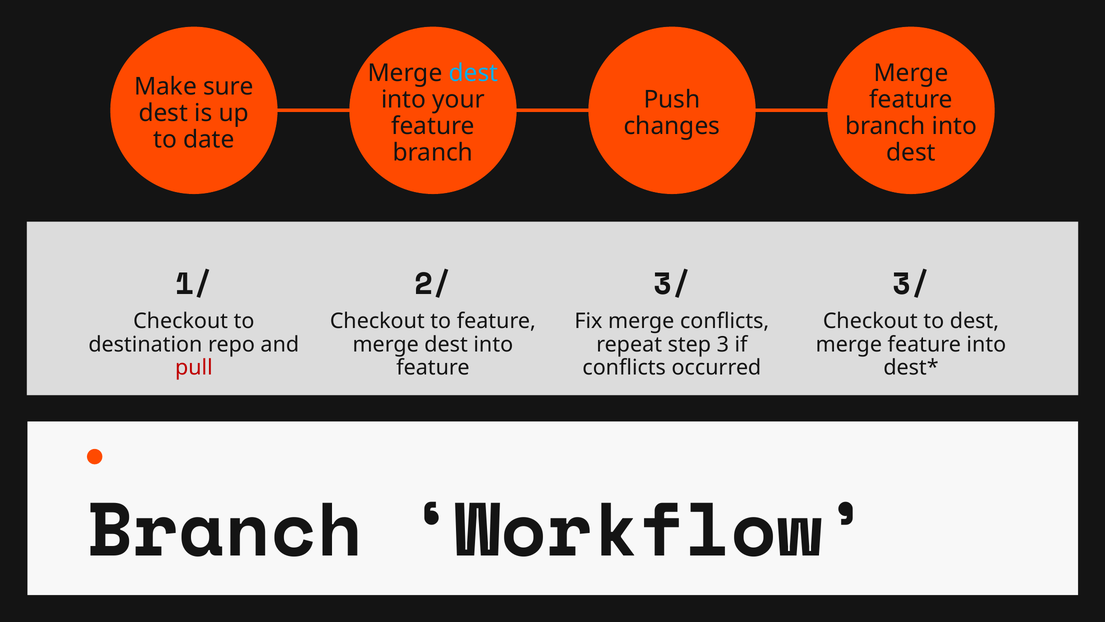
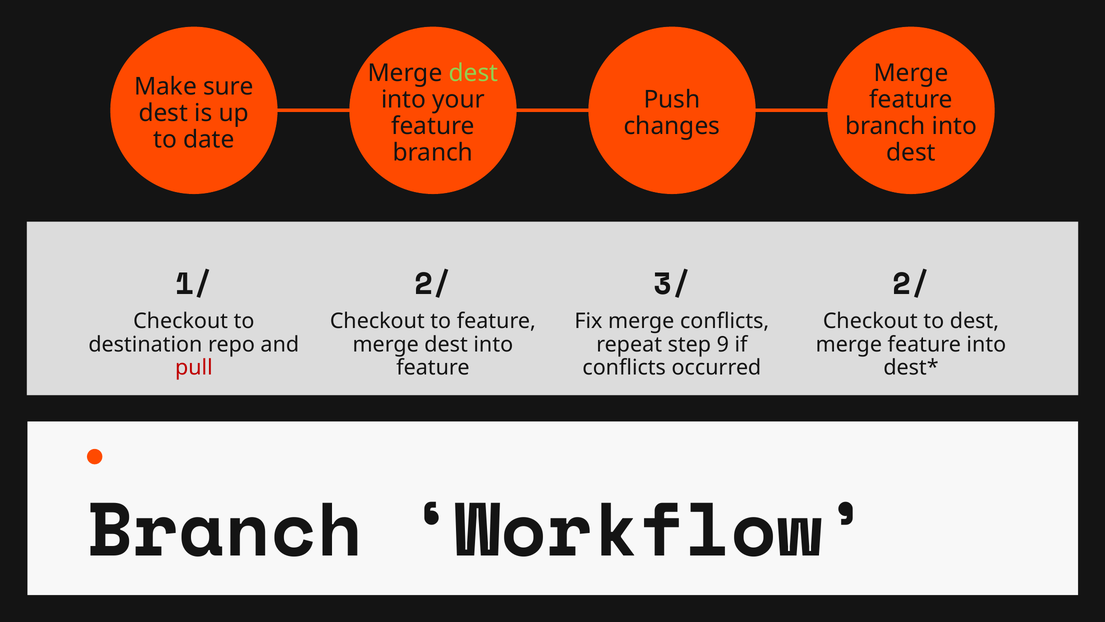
dest at (473, 73) colour: light blue -> light green
3/ at (911, 284): 3/ -> 2/
3: 3 -> 9
